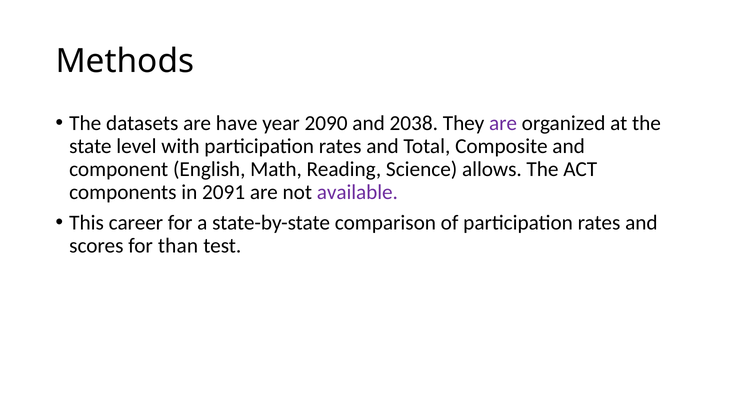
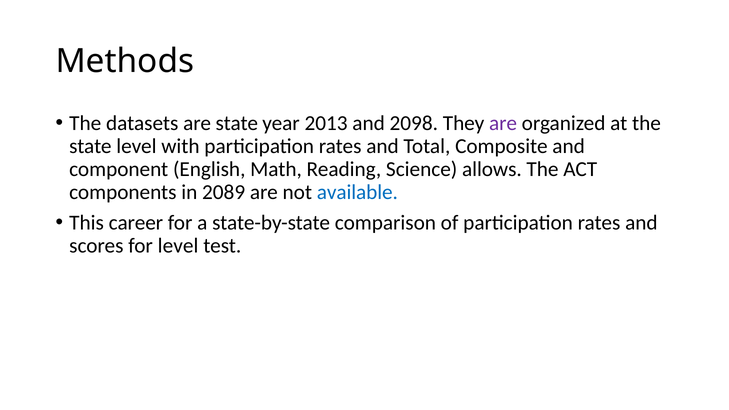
are have: have -> state
2090: 2090 -> 2013
2038: 2038 -> 2098
2091: 2091 -> 2089
available colour: purple -> blue
for than: than -> level
